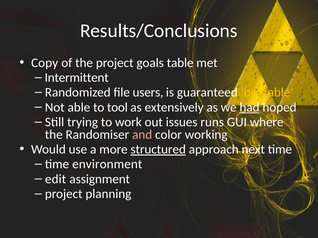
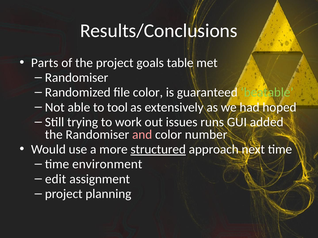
Copy: Copy -> Parts
Intermittent at (77, 78): Intermittent -> Randomiser
file users: users -> color
beatable colour: yellow -> light green
had underline: present -> none
where: where -> added
working: working -> number
